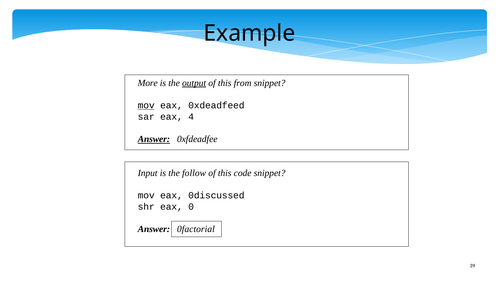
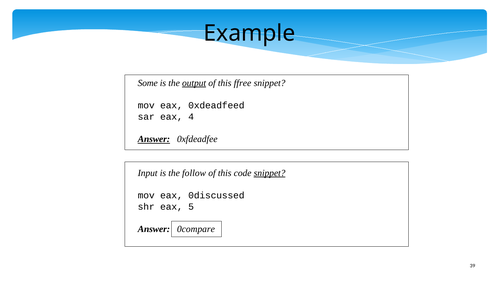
More: More -> Some
from: from -> ffree
mov at (146, 105) underline: present -> none
snippet at (270, 173) underline: none -> present
0: 0 -> 5
0factorial: 0factorial -> 0compare
